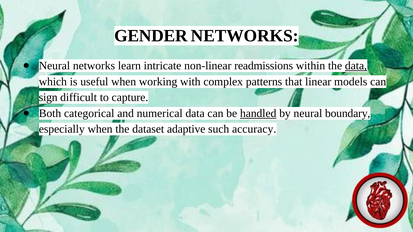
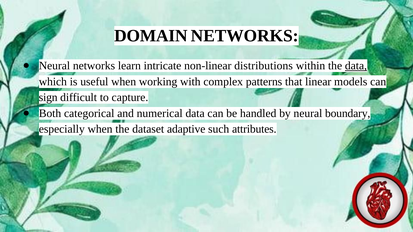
GENDER: GENDER -> DOMAIN
readmissions: readmissions -> distributions
handled underline: present -> none
accuracy: accuracy -> attributes
